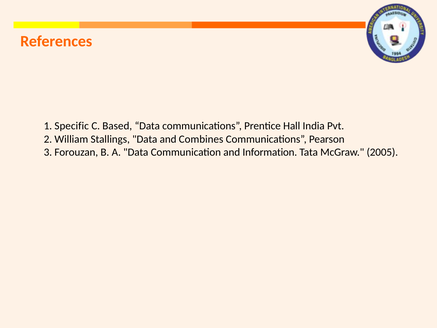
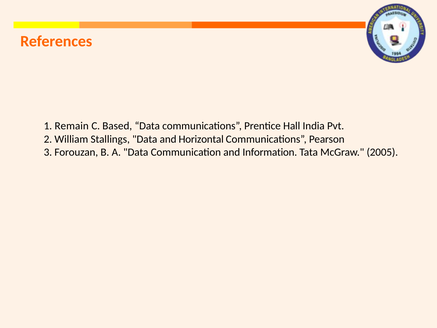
Specific: Specific -> Remain
Combines: Combines -> Horizontal
